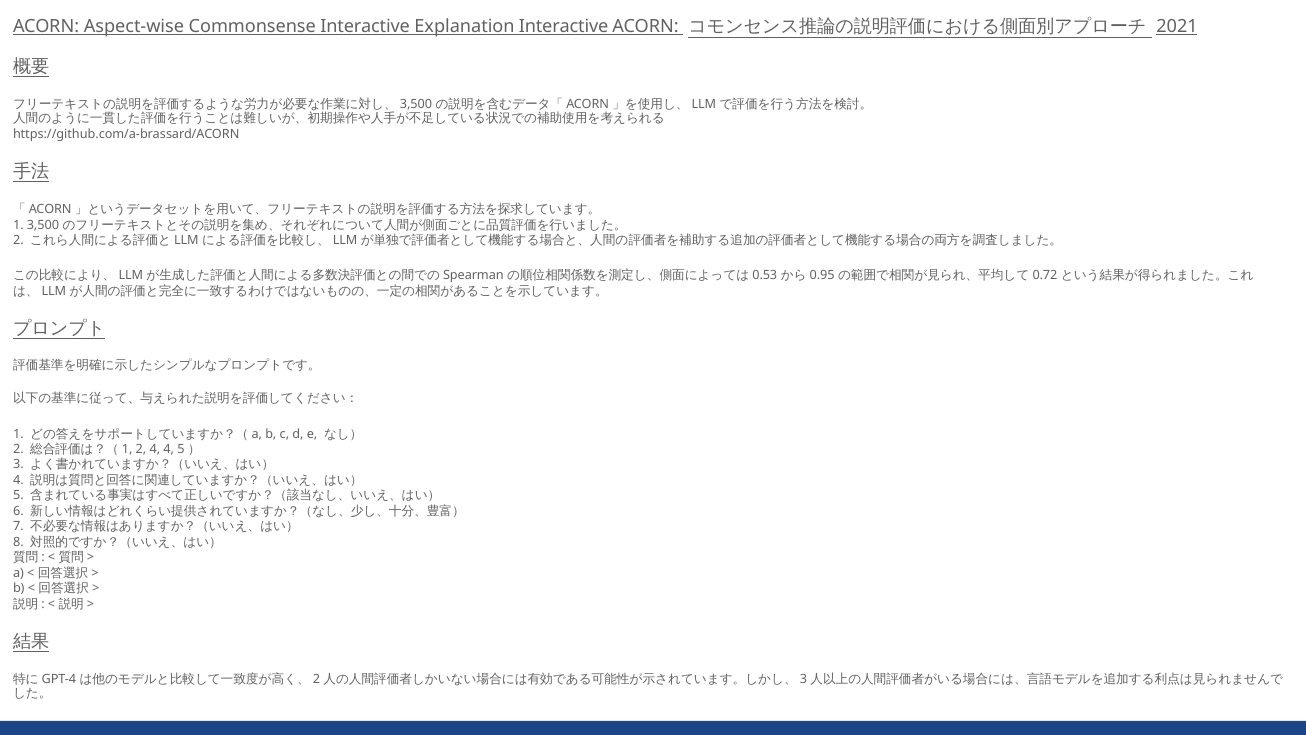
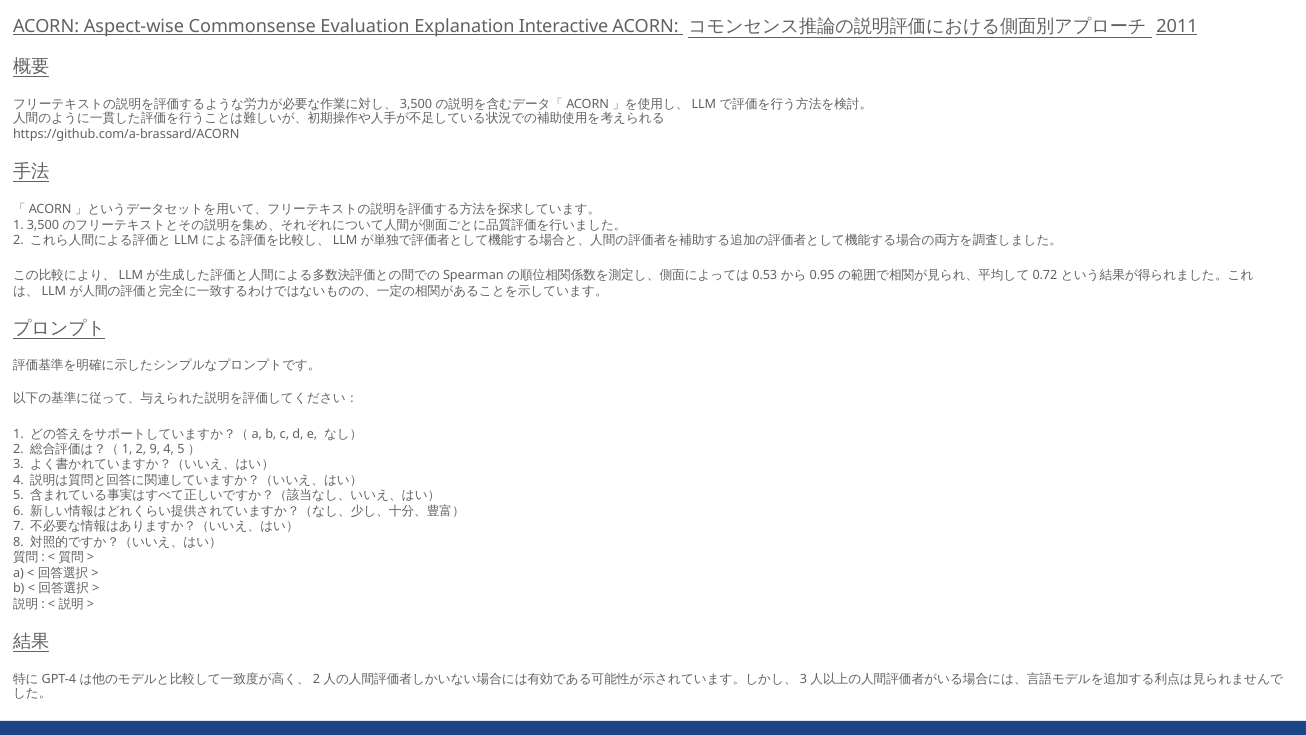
Commonsense Interactive: Interactive -> Evaluation
2021: 2021 -> 2011
2 4: 4 -> 9
